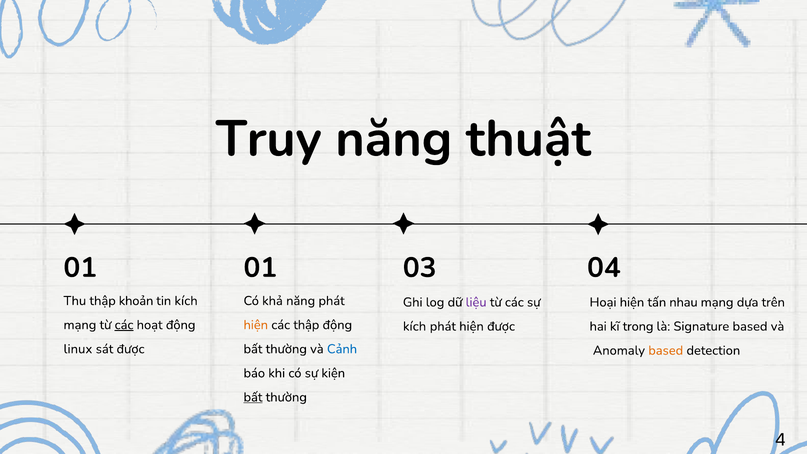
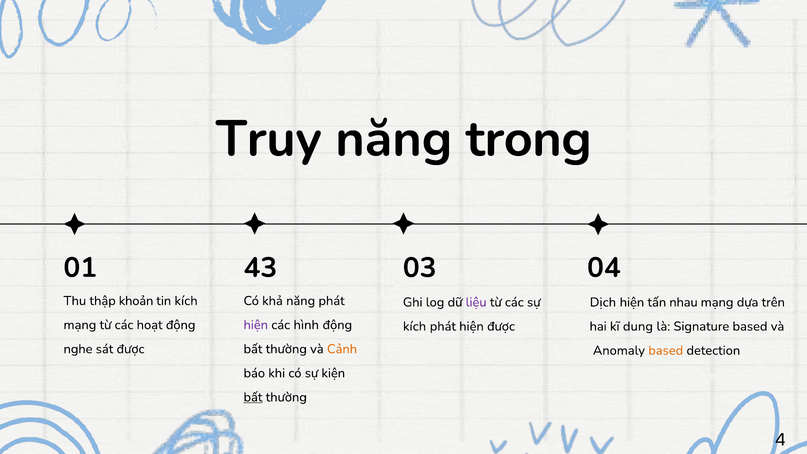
thuật: thuật -> trong
01 01: 01 -> 43
Hoại: Hoại -> Dịch
các at (124, 325) underline: present -> none
hiện at (256, 325) colour: orange -> purple
các thập: thập -> hình
trong: trong -> dung
linux: linux -> nghe
Cảnh colour: blue -> orange
